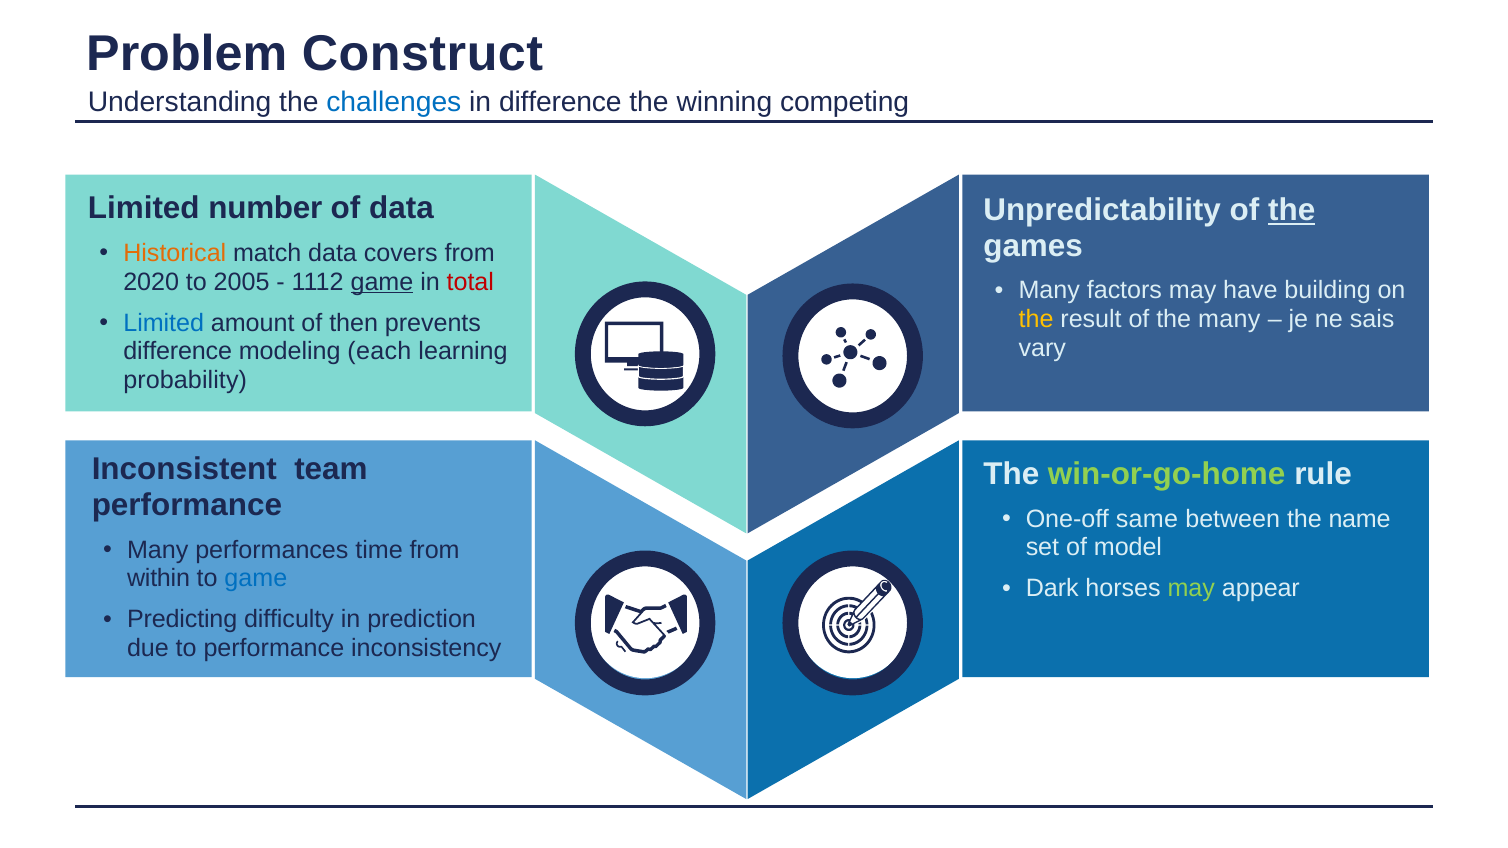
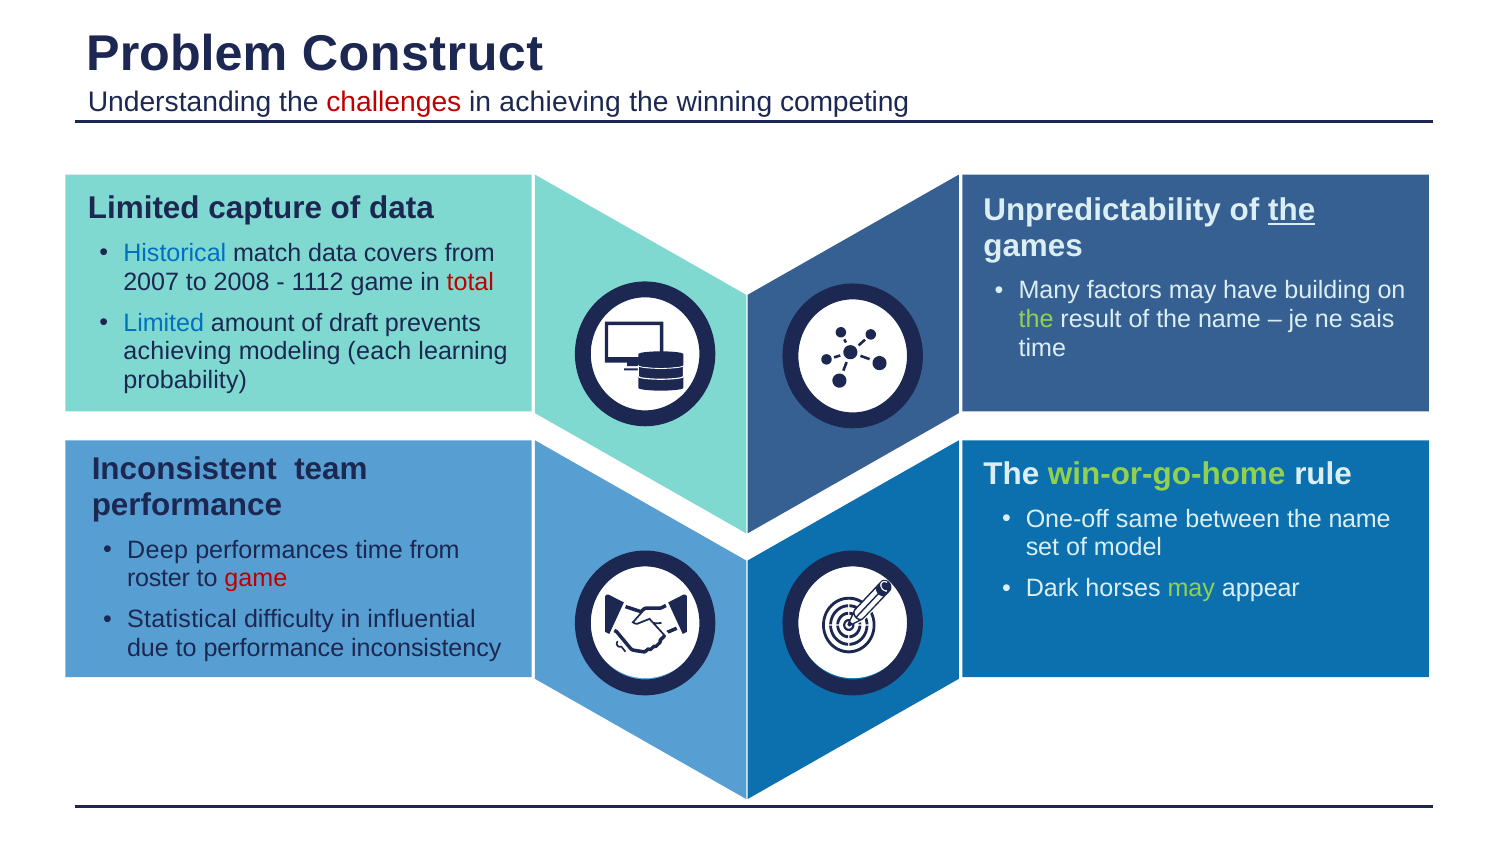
challenges colour: blue -> red
in difference: difference -> achieving
number: number -> capture
Historical colour: orange -> blue
2020: 2020 -> 2007
2005: 2005 -> 2008
game at (382, 282) underline: present -> none
the at (1036, 319) colour: yellow -> light green
of the many: many -> name
then: then -> draft
vary at (1042, 348): vary -> time
difference at (178, 352): difference -> achieving
Many at (158, 550): Many -> Deep
within: within -> roster
game at (256, 579) colour: blue -> red
Predicting: Predicting -> Statistical
prediction: prediction -> influential
